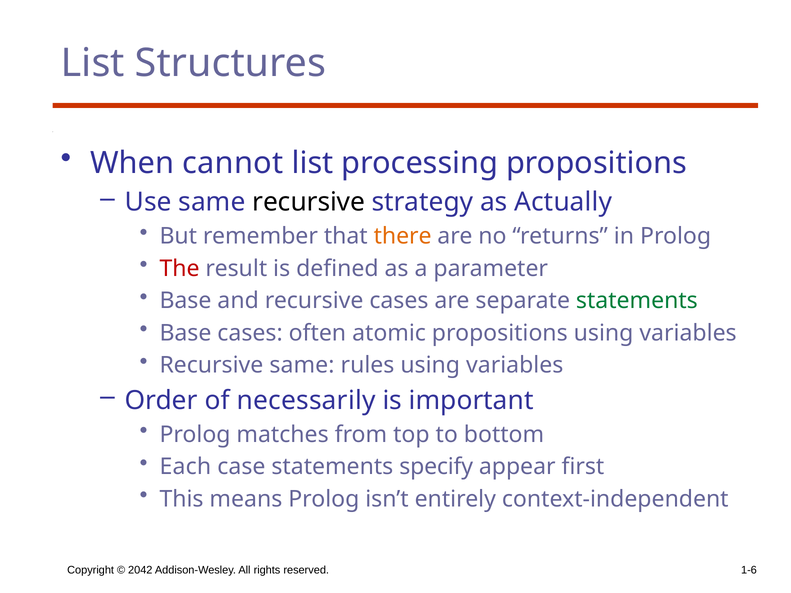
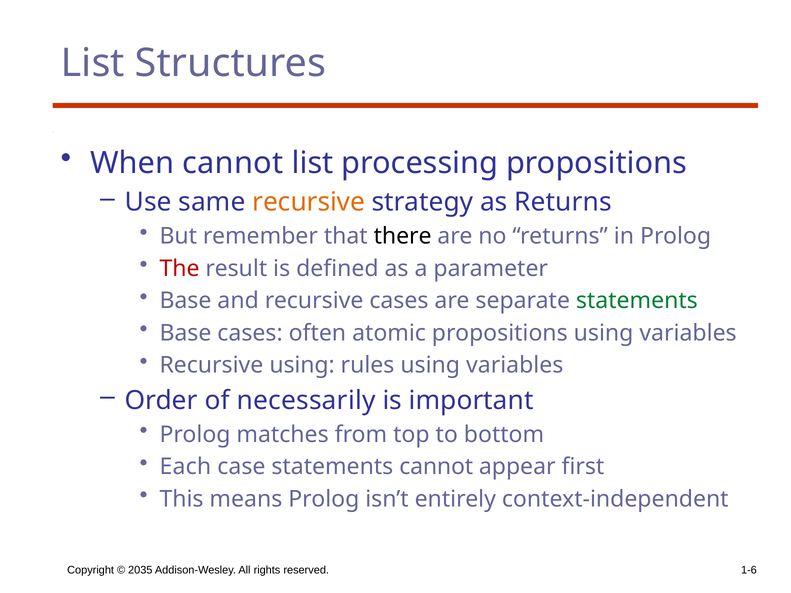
recursive at (309, 202) colour: black -> orange
as Actually: Actually -> Returns
there colour: orange -> black
Recursive same: same -> using
statements specify: specify -> cannot
2042: 2042 -> 2035
